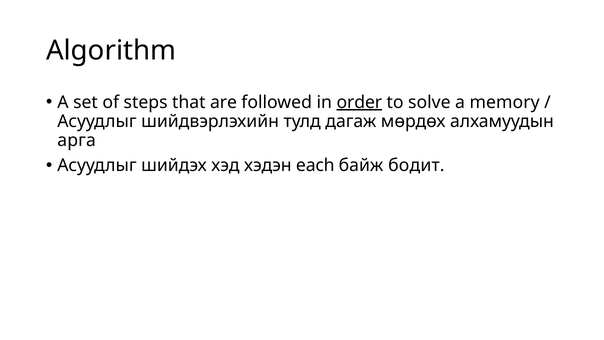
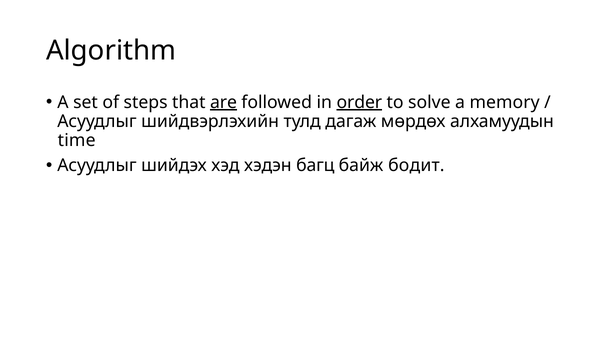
are underline: none -> present
арга: арга -> time
each: each -> багц
